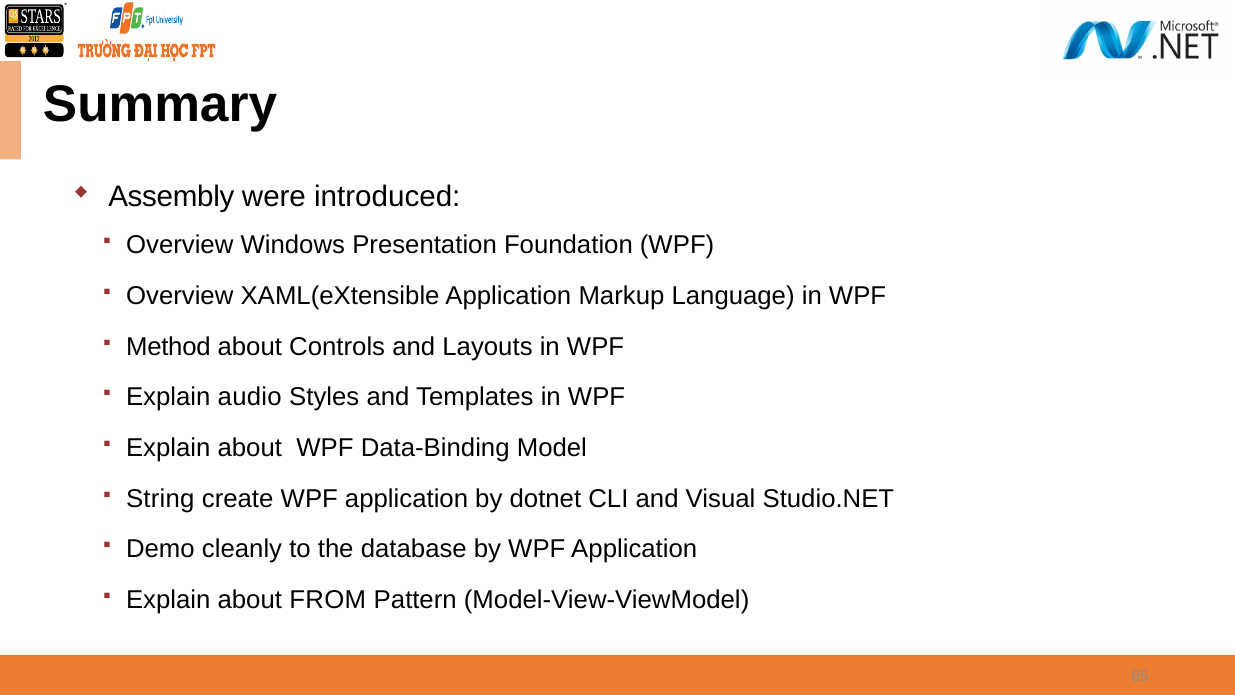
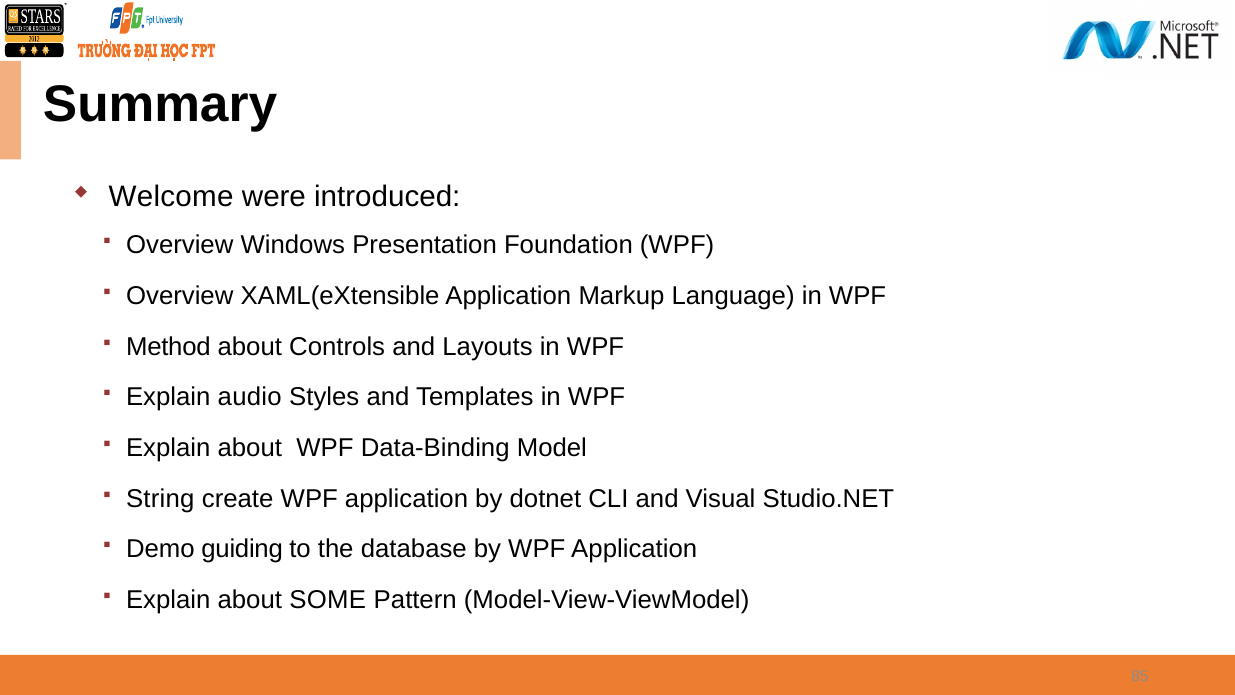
Assembly: Assembly -> Welcome
cleanly: cleanly -> guiding
FROM: FROM -> SOME
